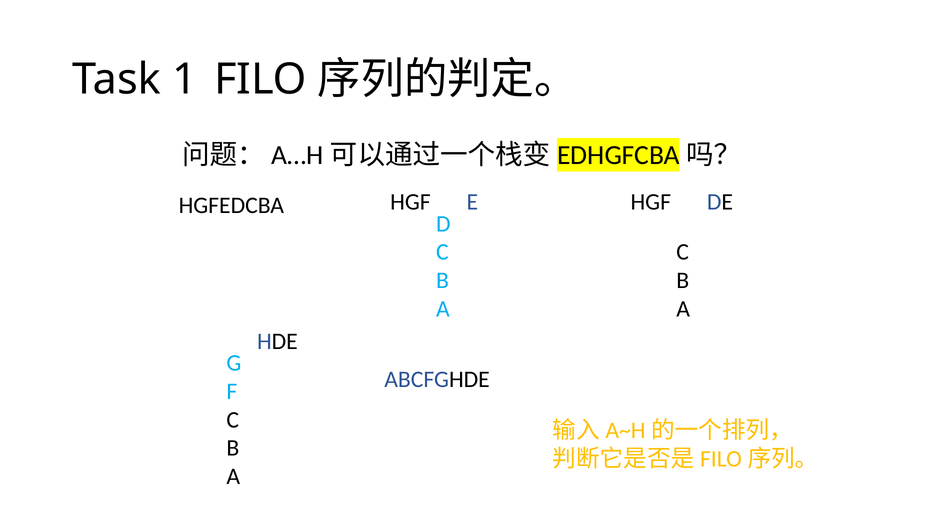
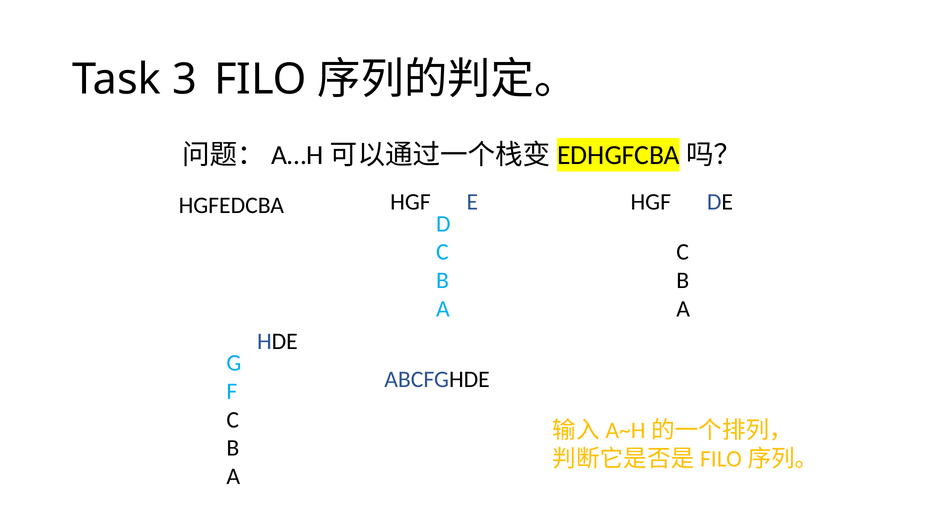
1: 1 -> 3
